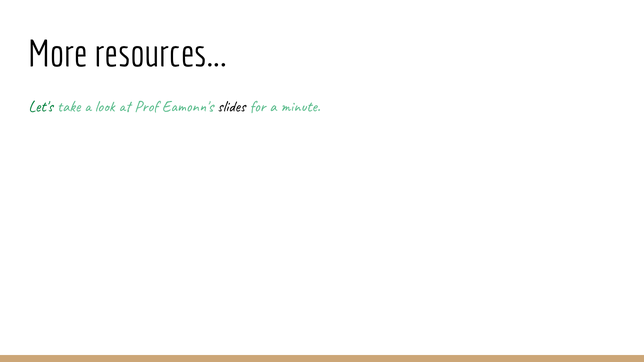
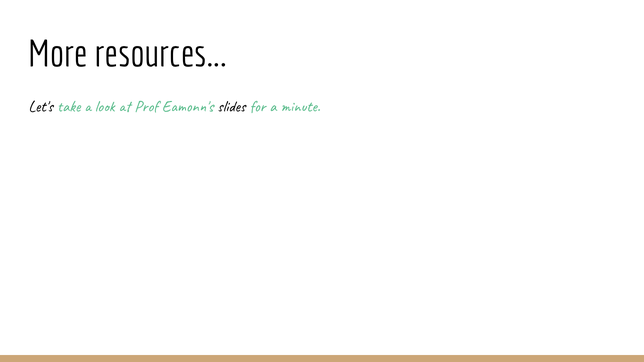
Let's colour: green -> black
